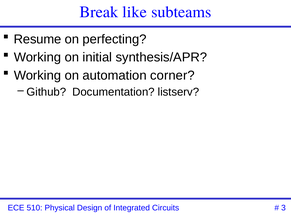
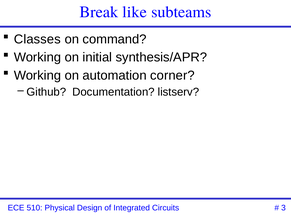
Resume: Resume -> Classes
perfecting: perfecting -> command
